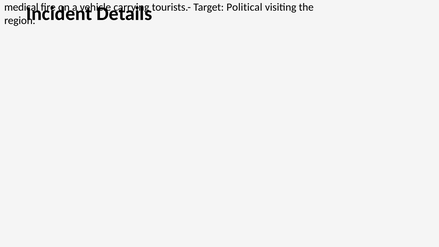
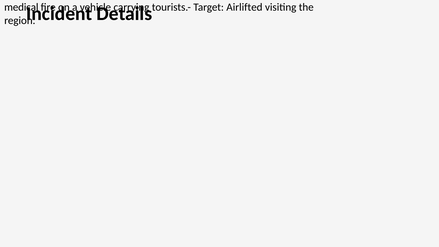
Political: Political -> Airlifted
